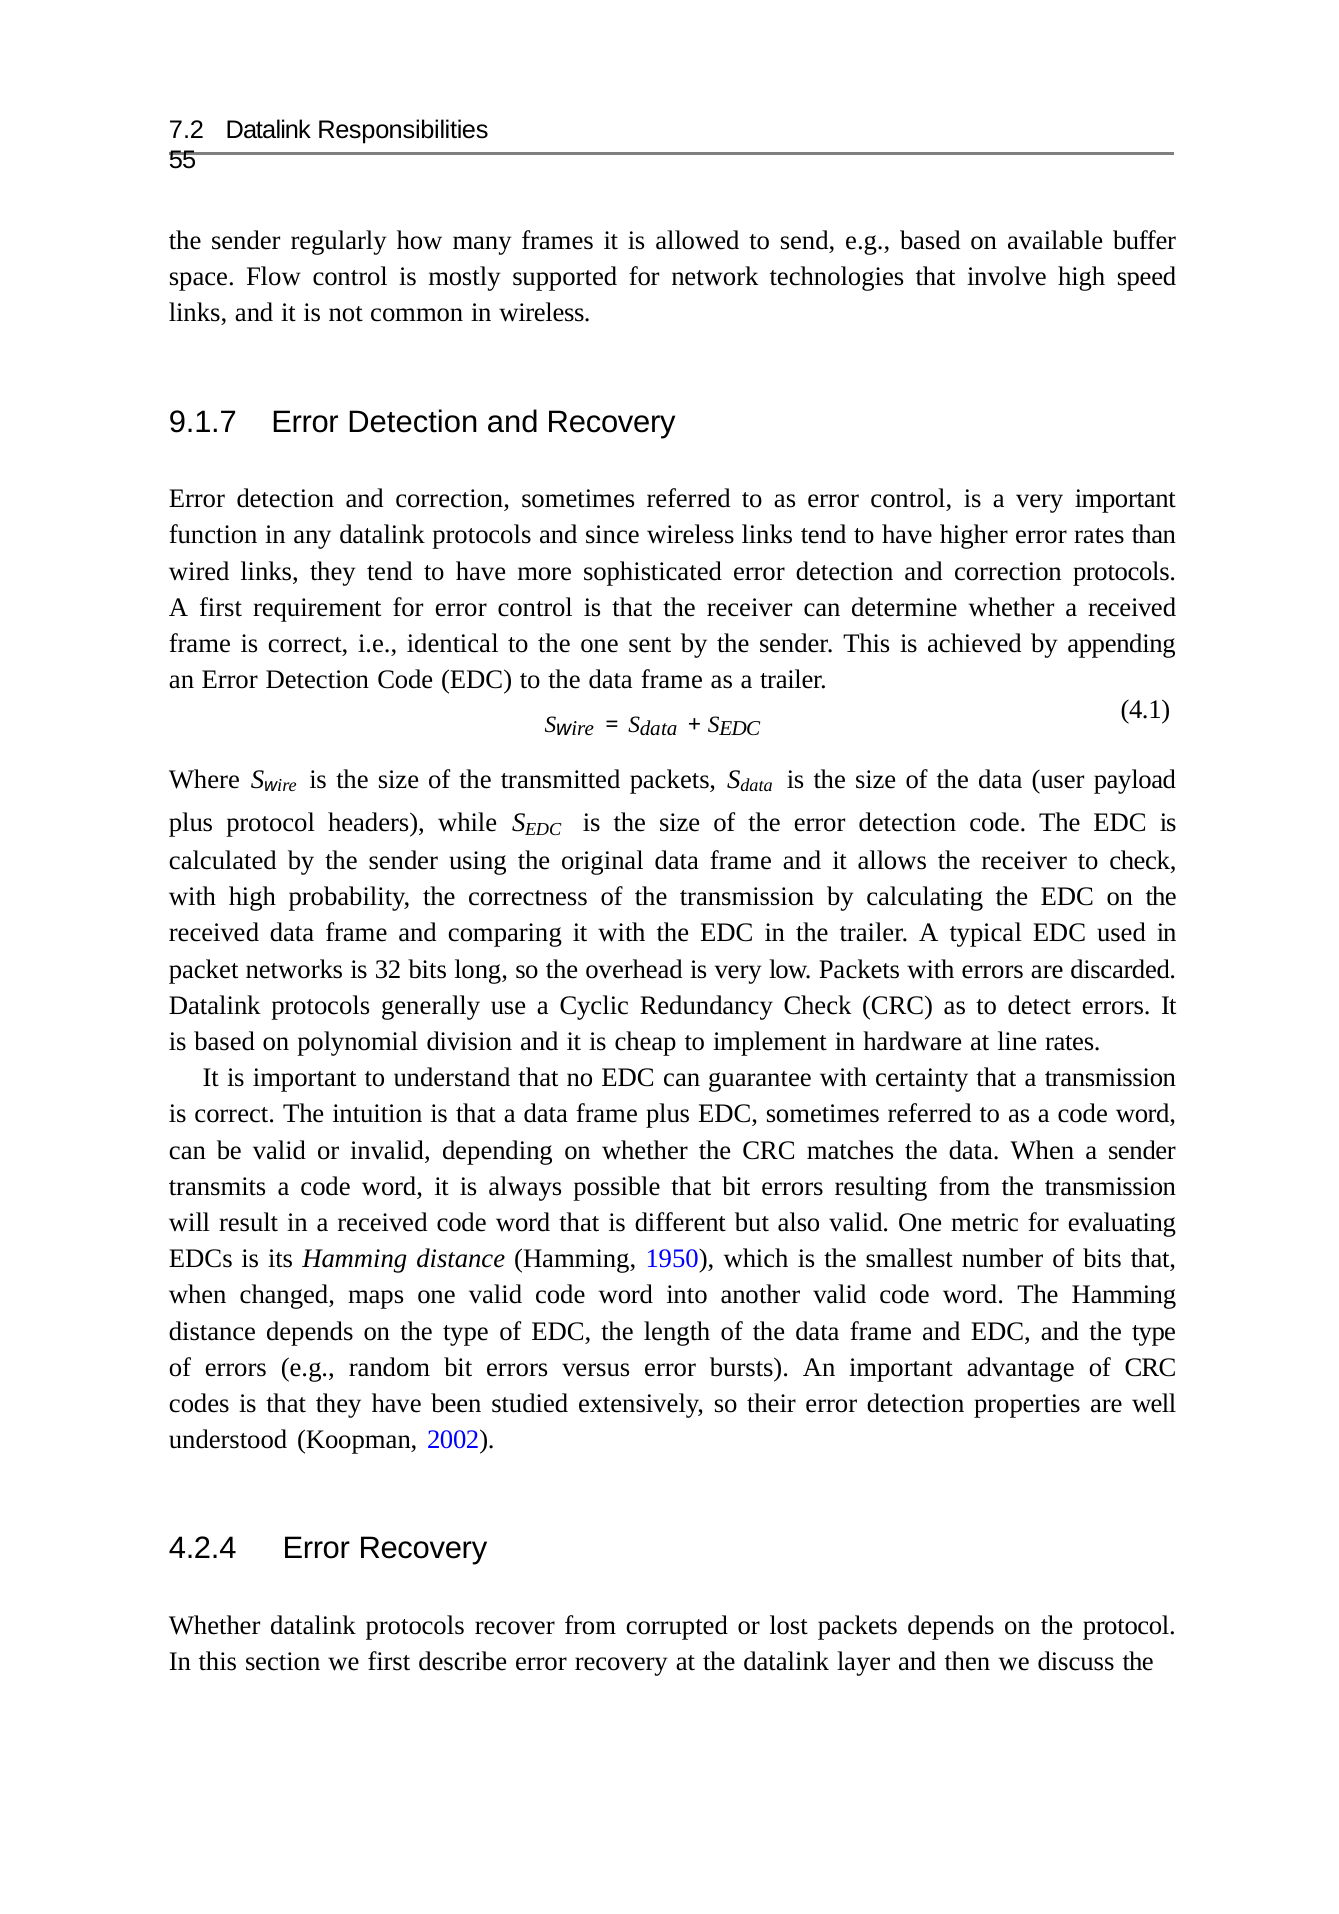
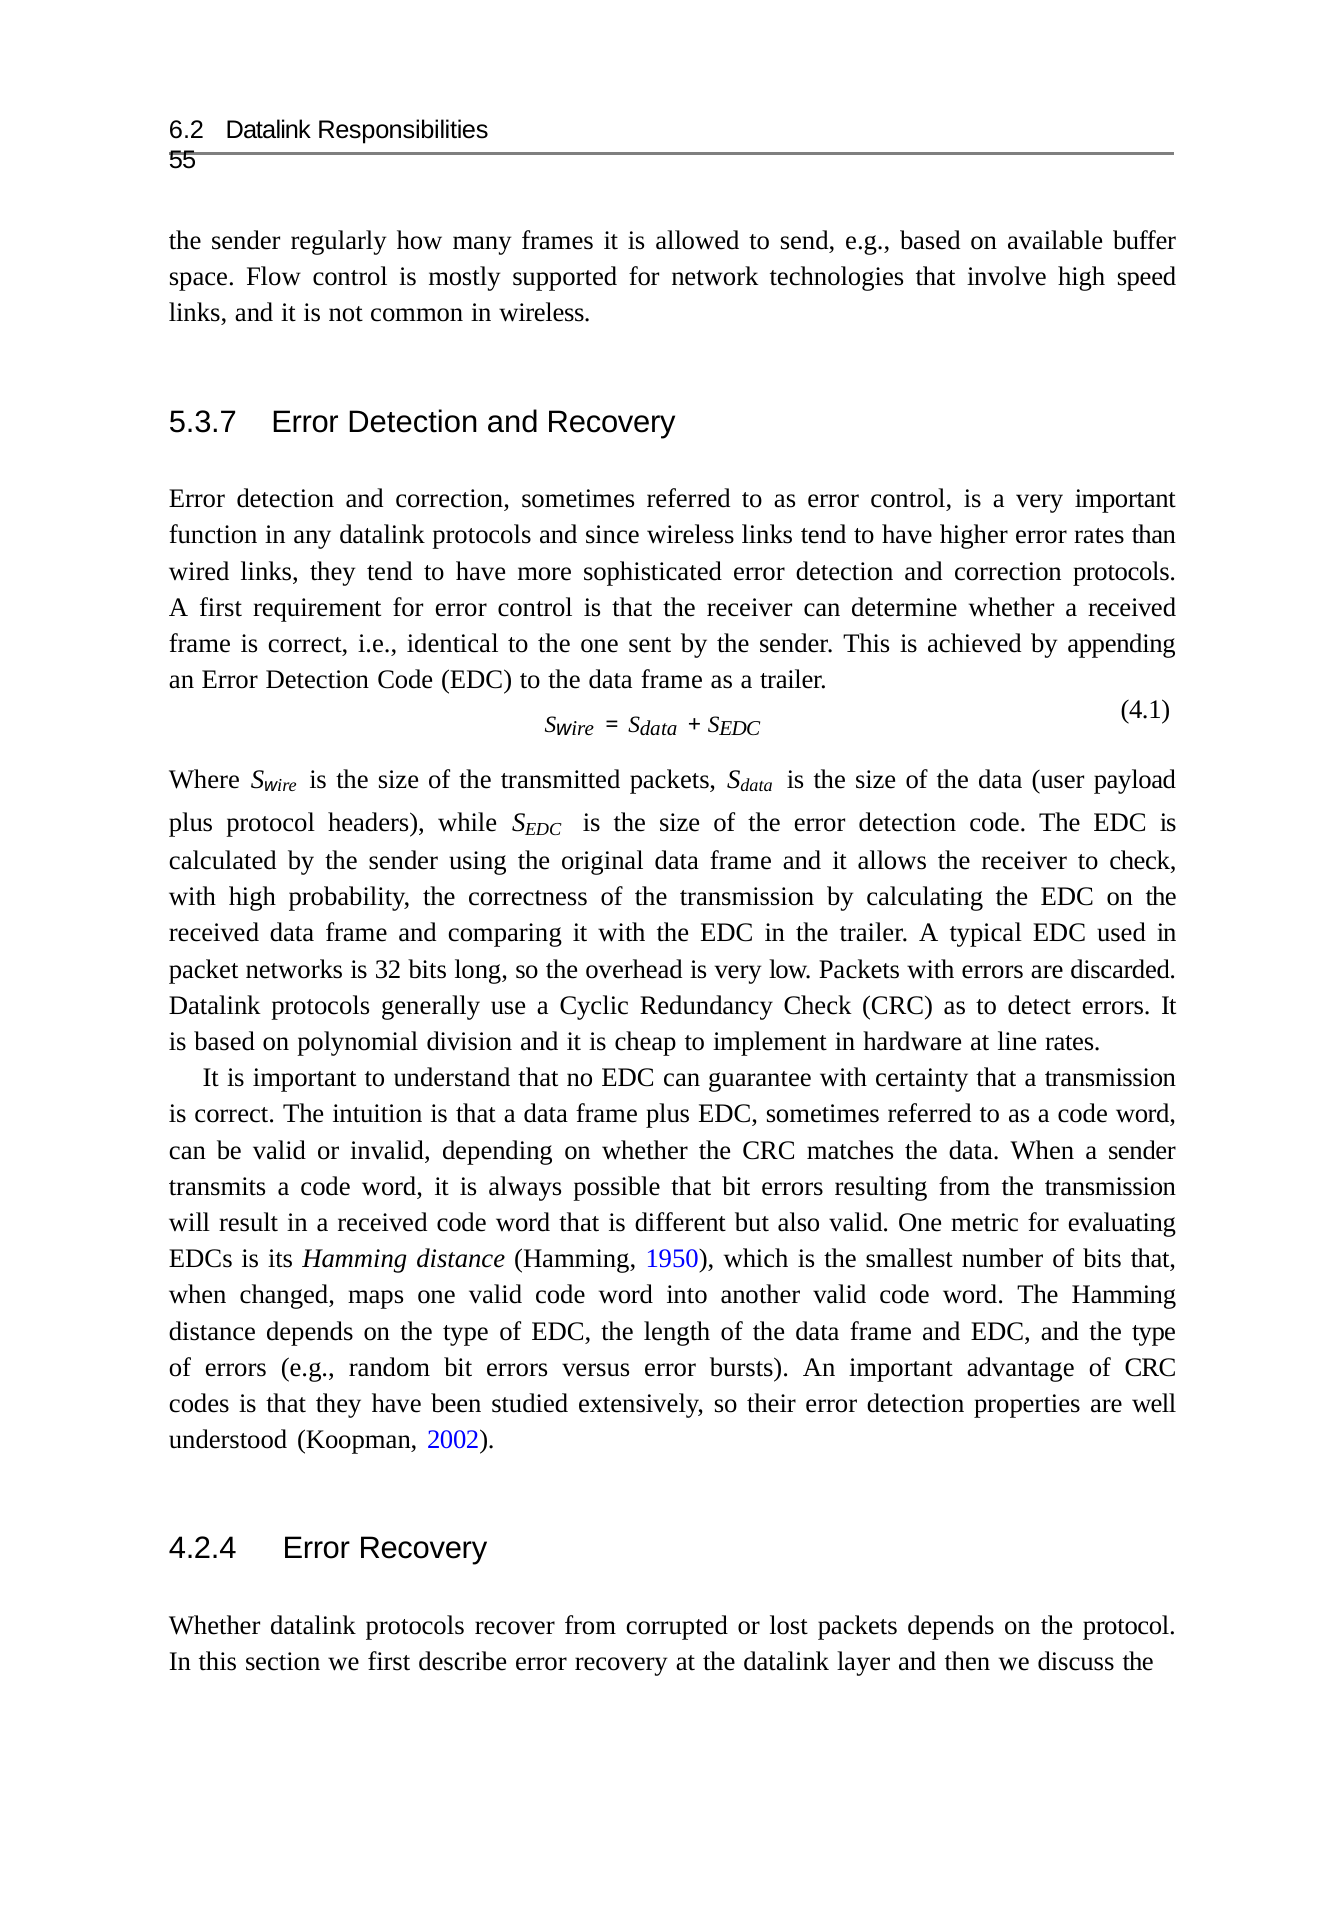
7.2: 7.2 -> 6.2
9.1.7: 9.1.7 -> 5.3.7
